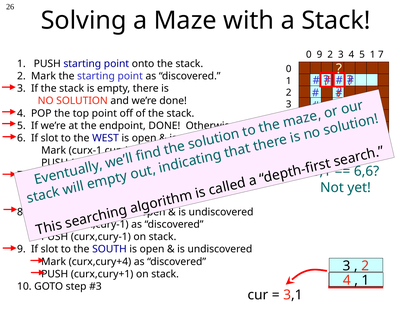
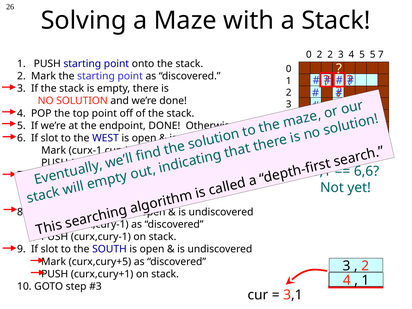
0 9: 9 -> 2
5 1: 1 -> 5
curx,cury+4: curx,cury+4 -> curx,cury+5
